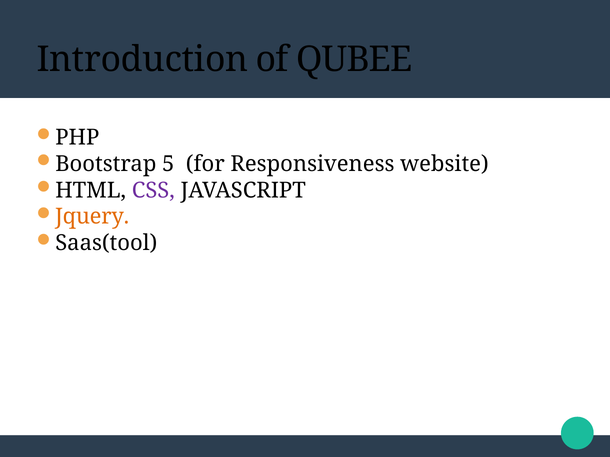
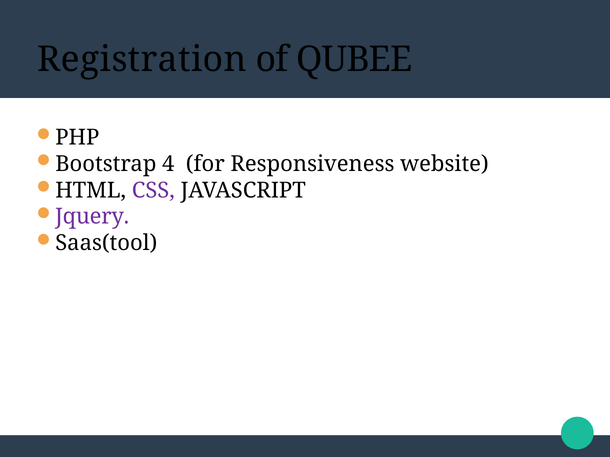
Introduction: Introduction -> Registration
5: 5 -> 4
Jquery colour: orange -> purple
